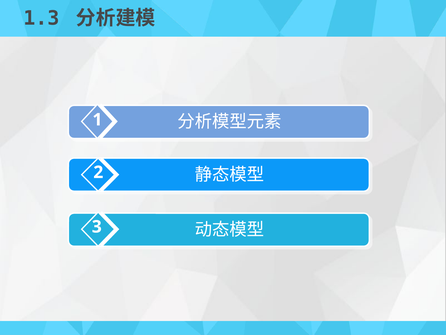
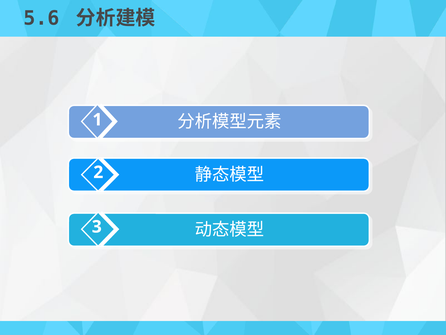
1.3: 1.3 -> 5.6
